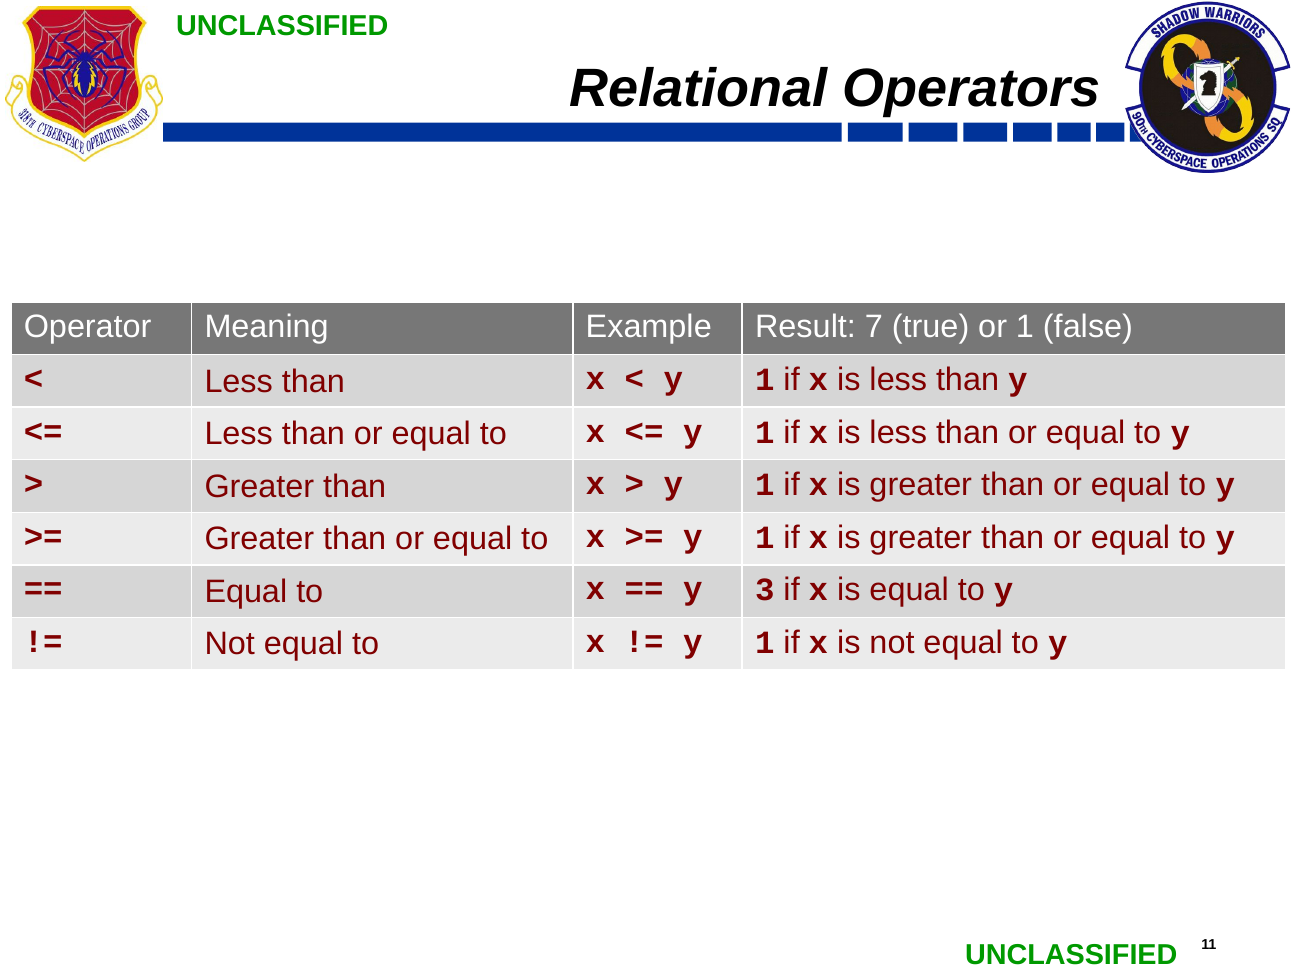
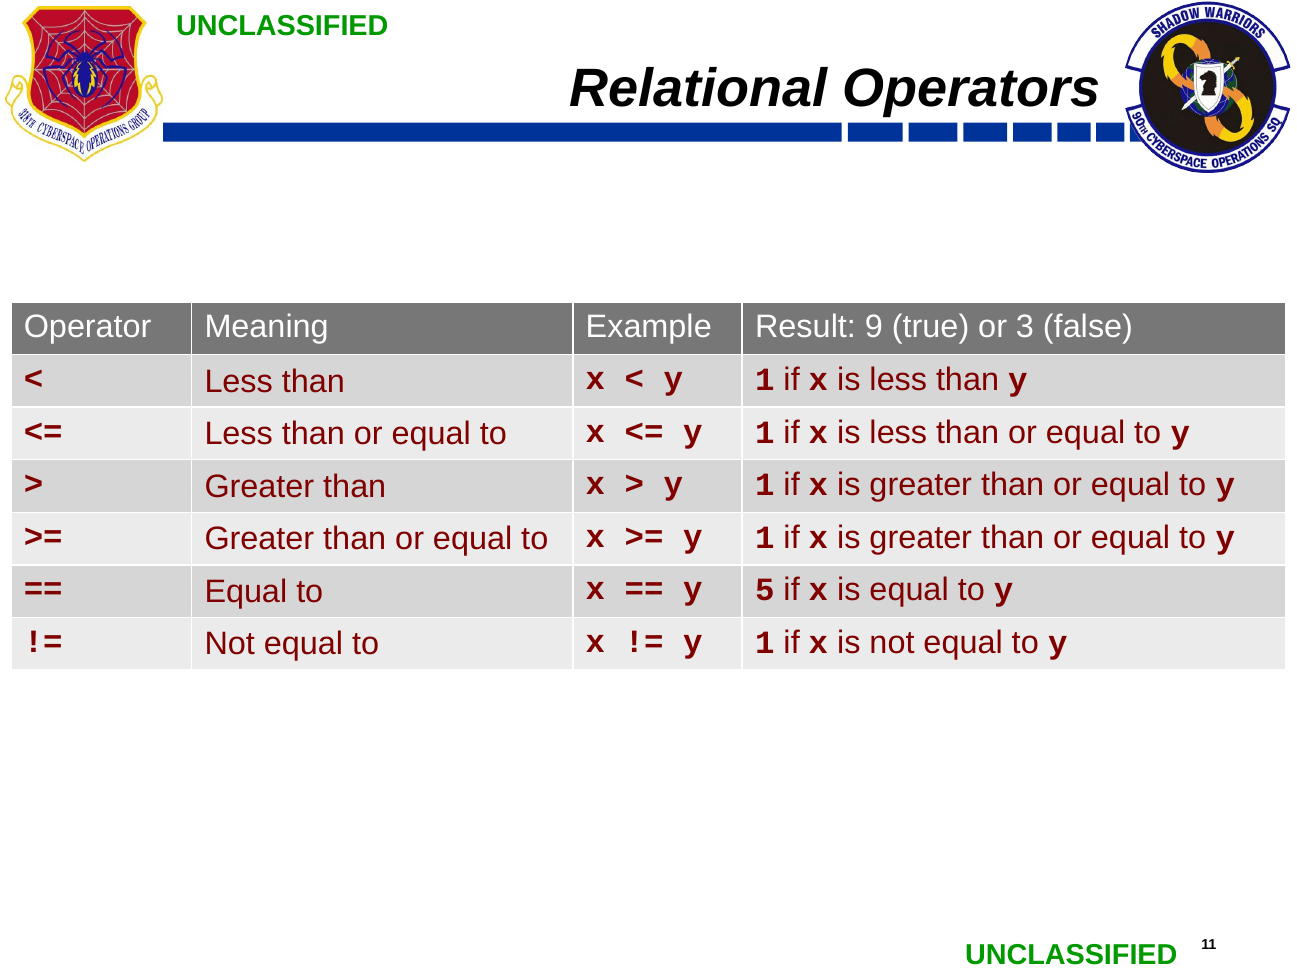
7: 7 -> 9
or 1: 1 -> 3
3: 3 -> 5
